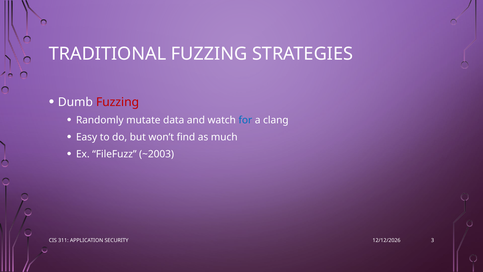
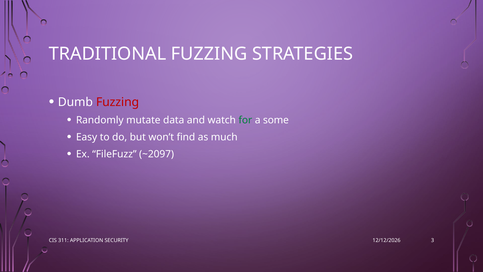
for colour: blue -> green
clang: clang -> some
~2003: ~2003 -> ~2097
